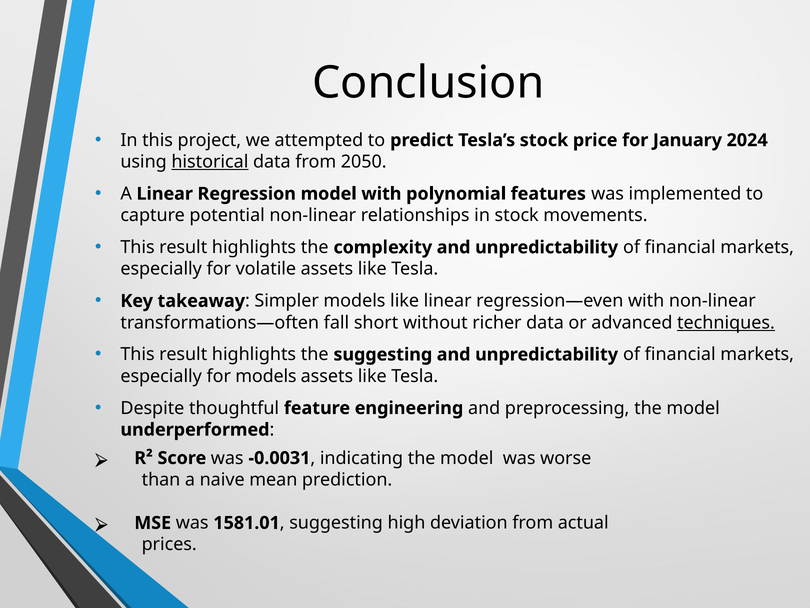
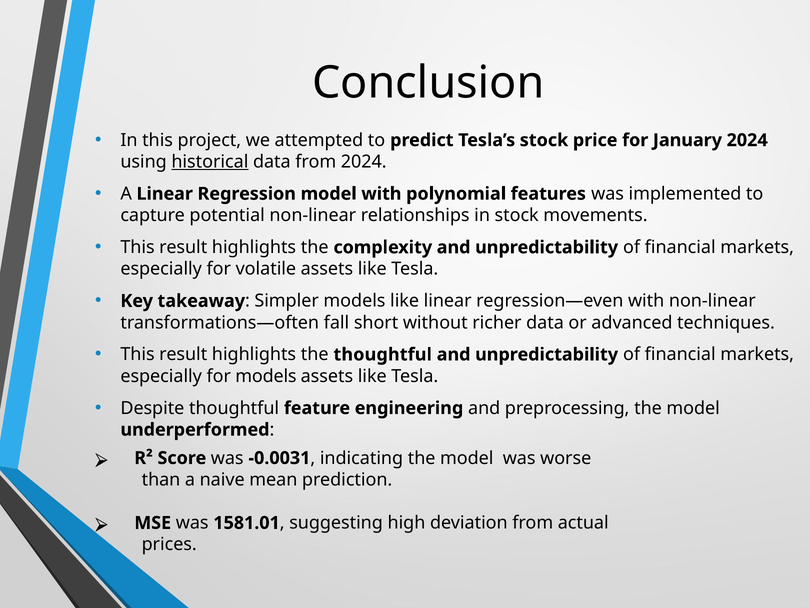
from 2050: 2050 -> 2024
techniques underline: present -> none
the suggesting: suggesting -> thoughtful
